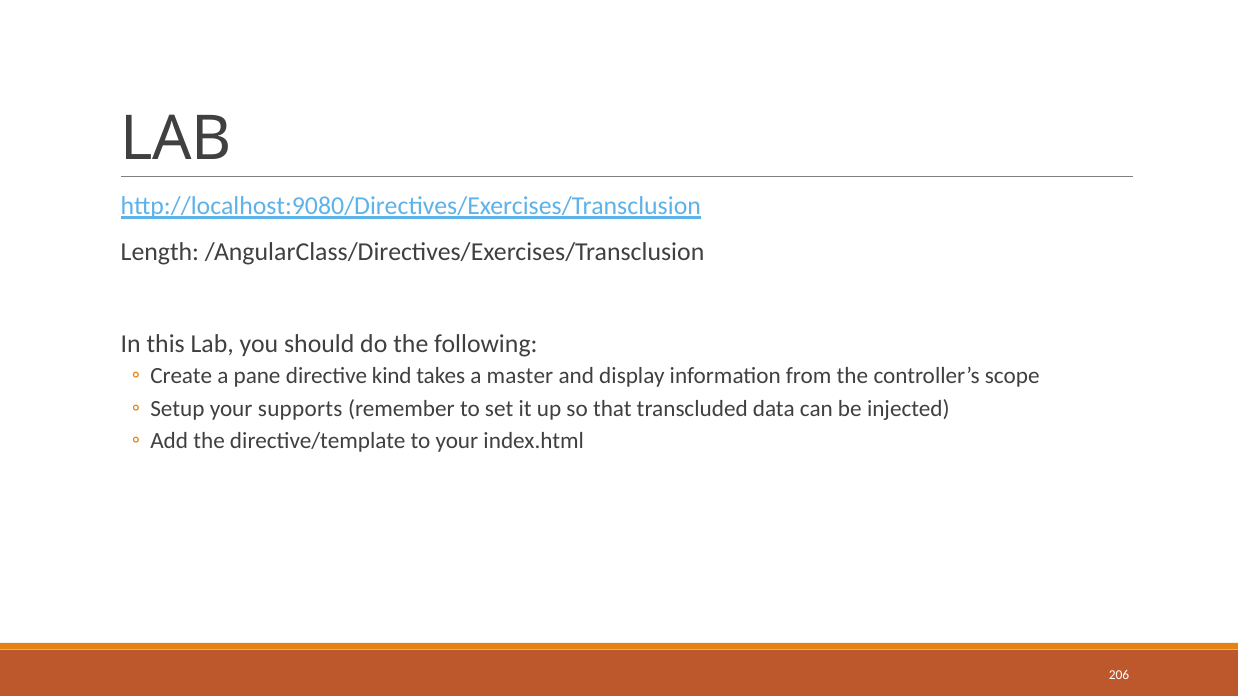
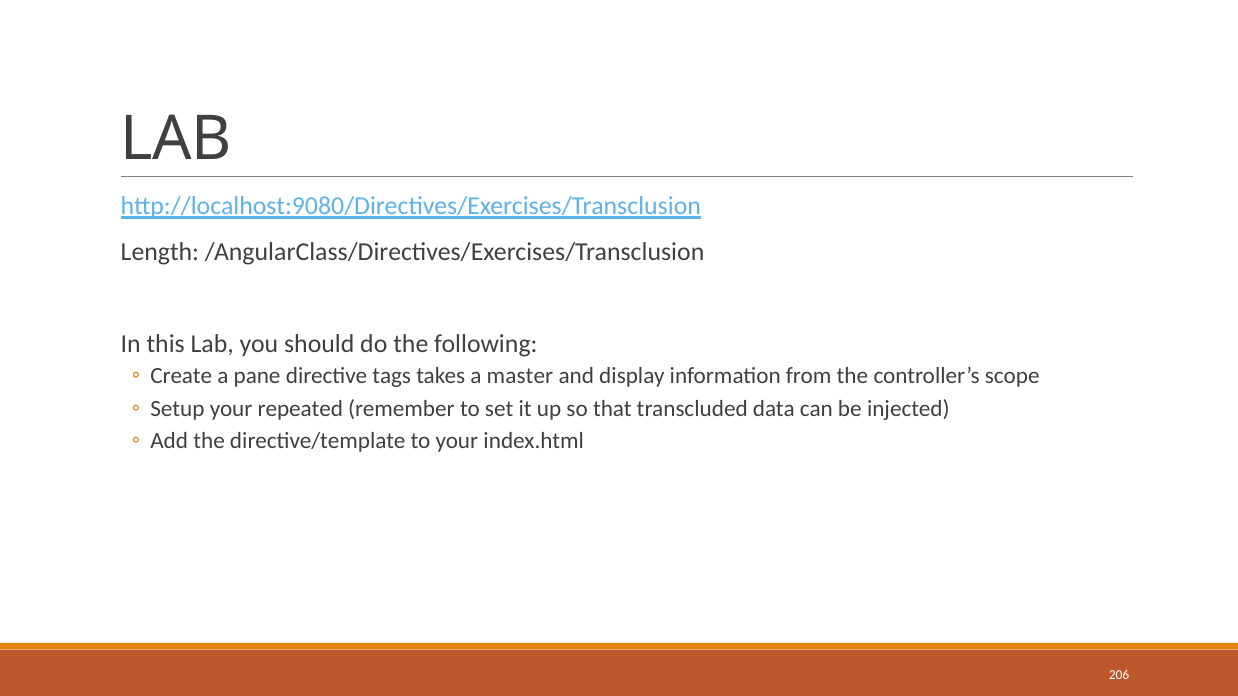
kind: kind -> tags
supports: supports -> repeated
